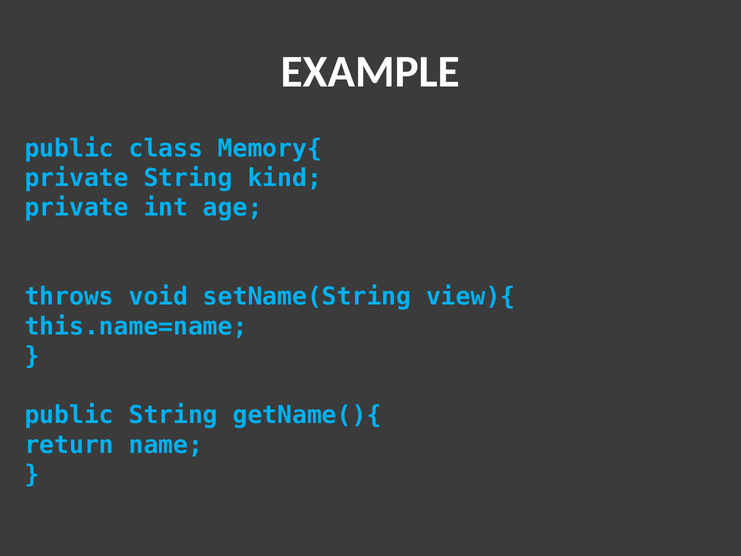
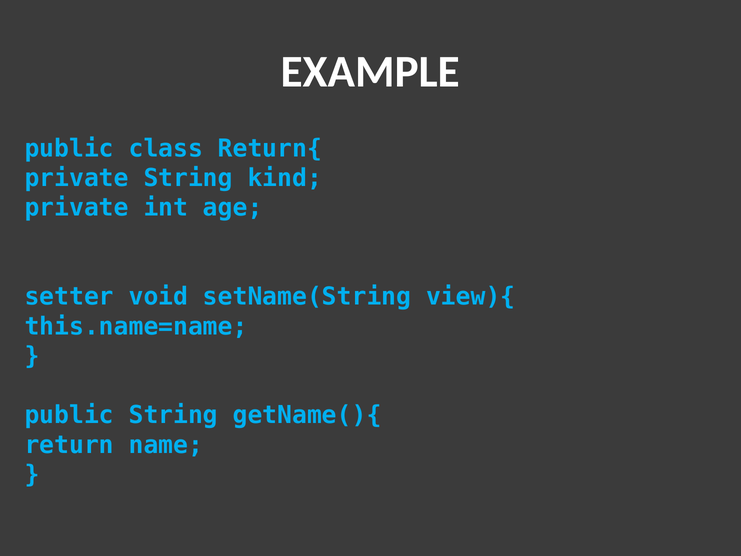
Memory{: Memory{ -> Return{
throws: throws -> setter
